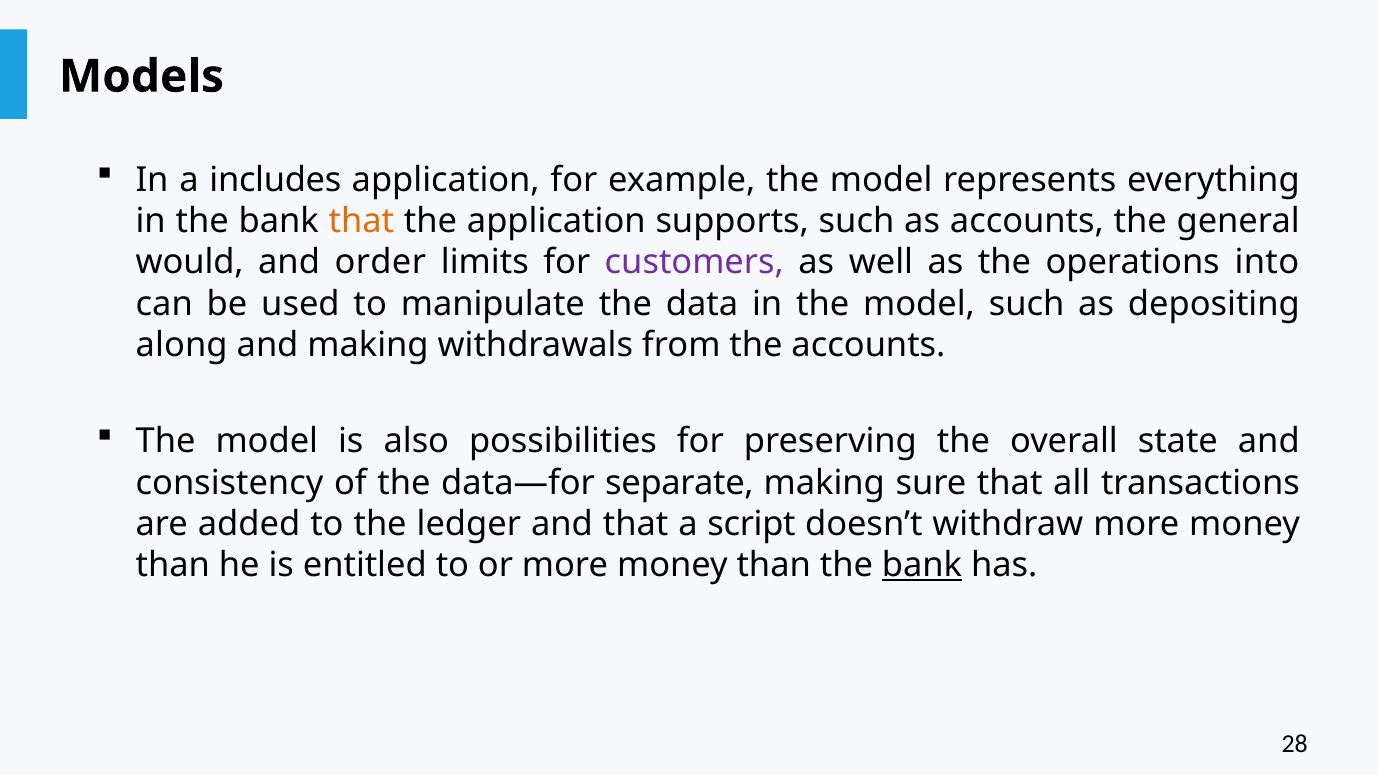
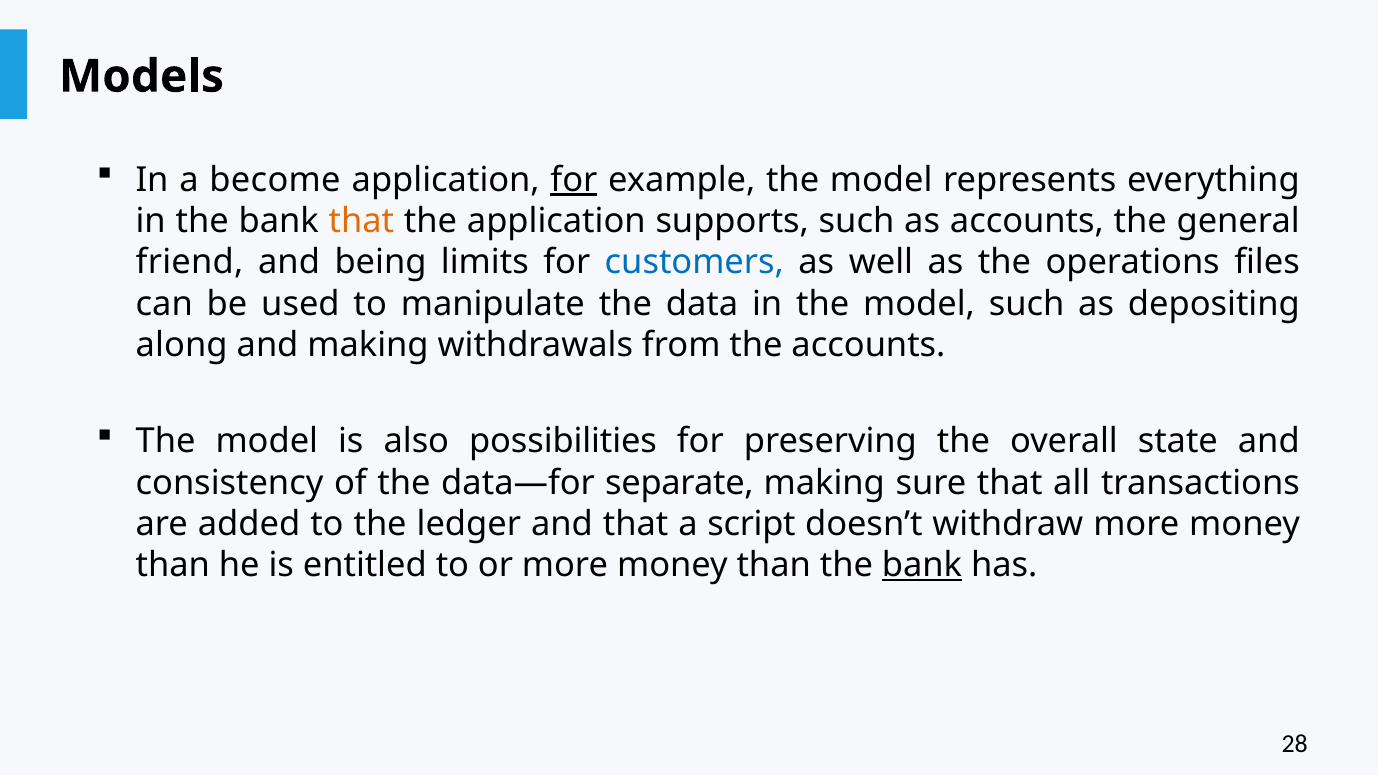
includes: includes -> become
for at (574, 180) underline: none -> present
would: would -> friend
order: order -> being
customers colour: purple -> blue
into: into -> files
